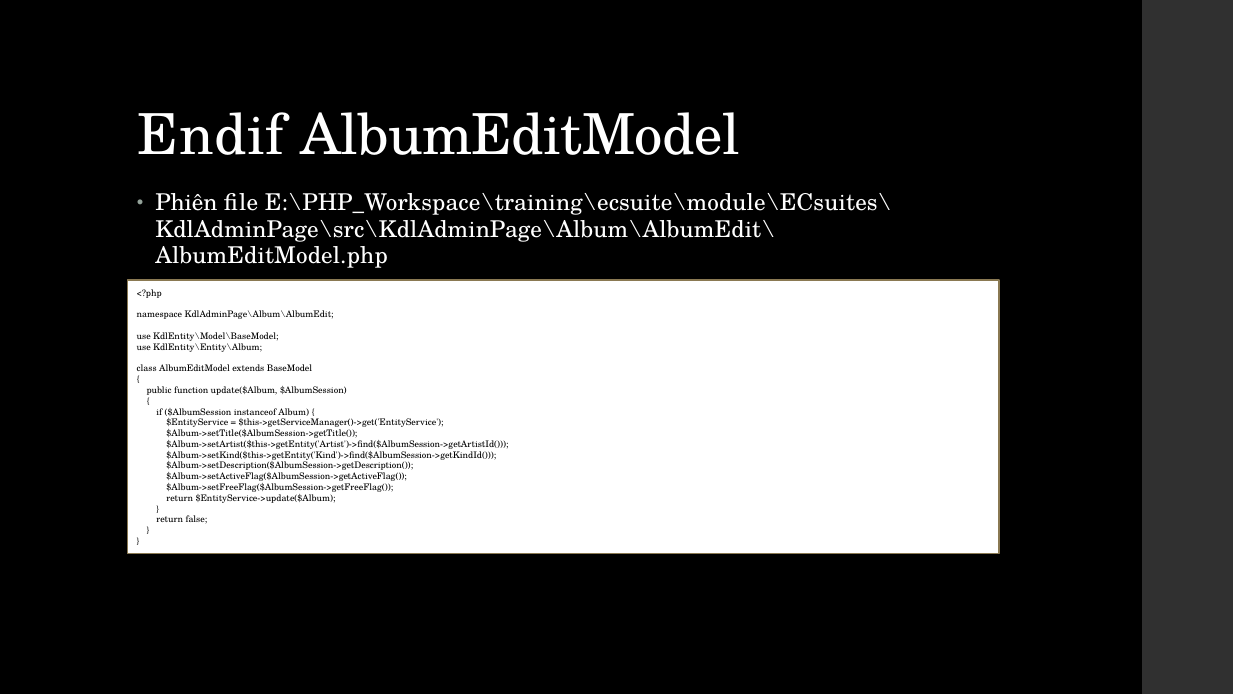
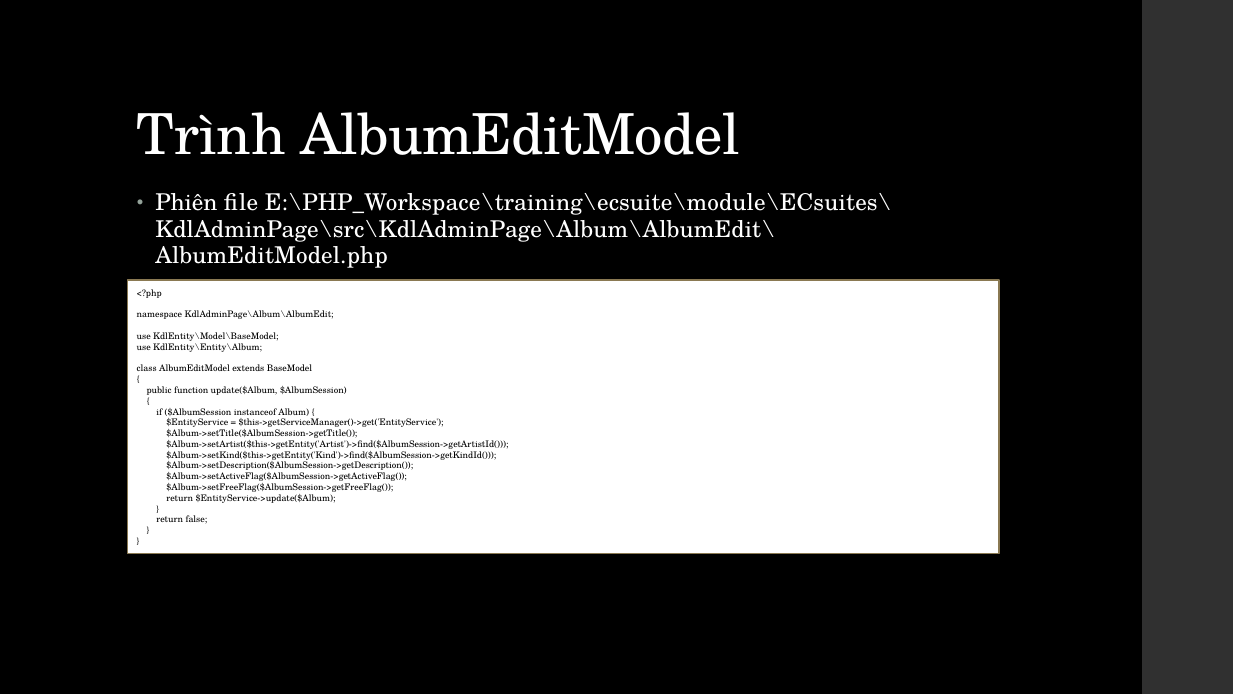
Endif: Endif -> Trình
